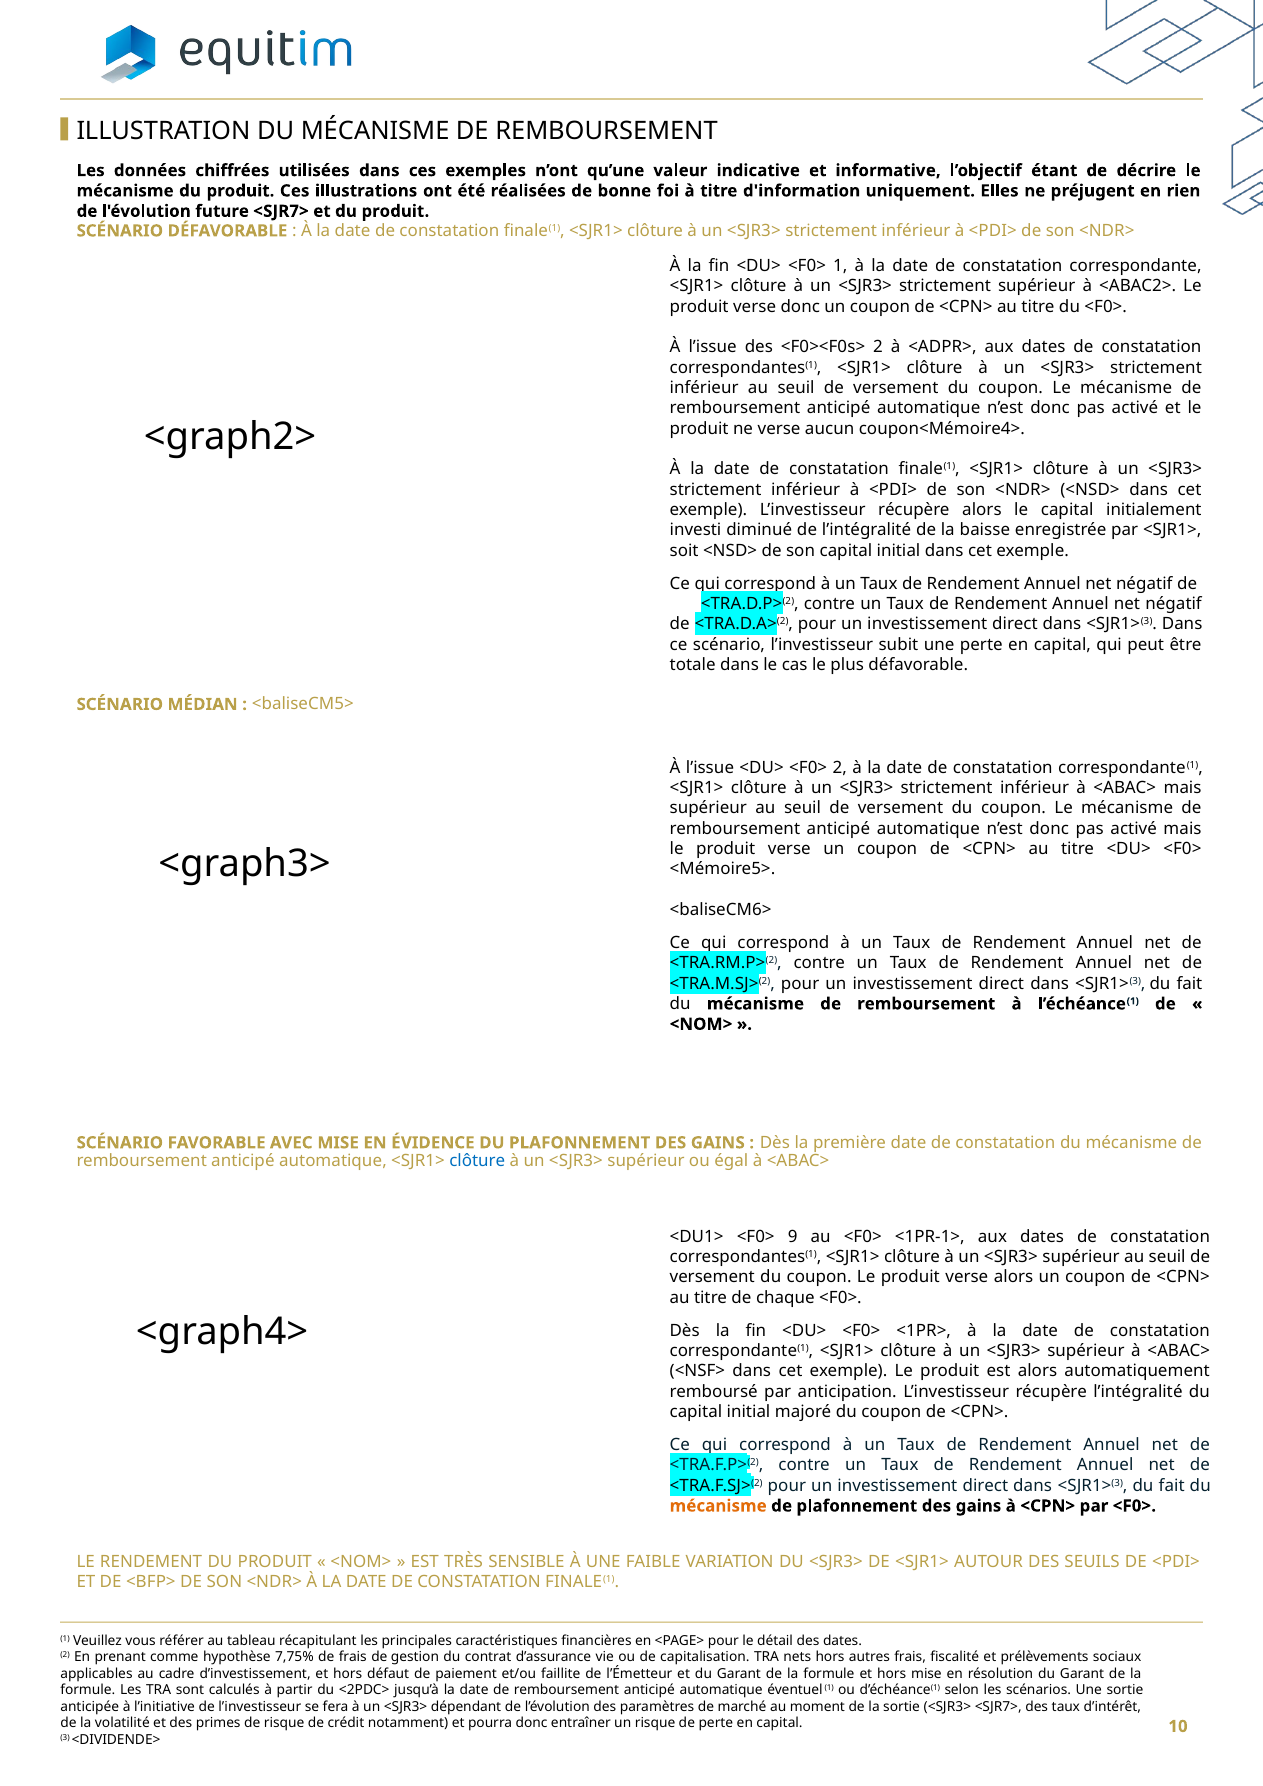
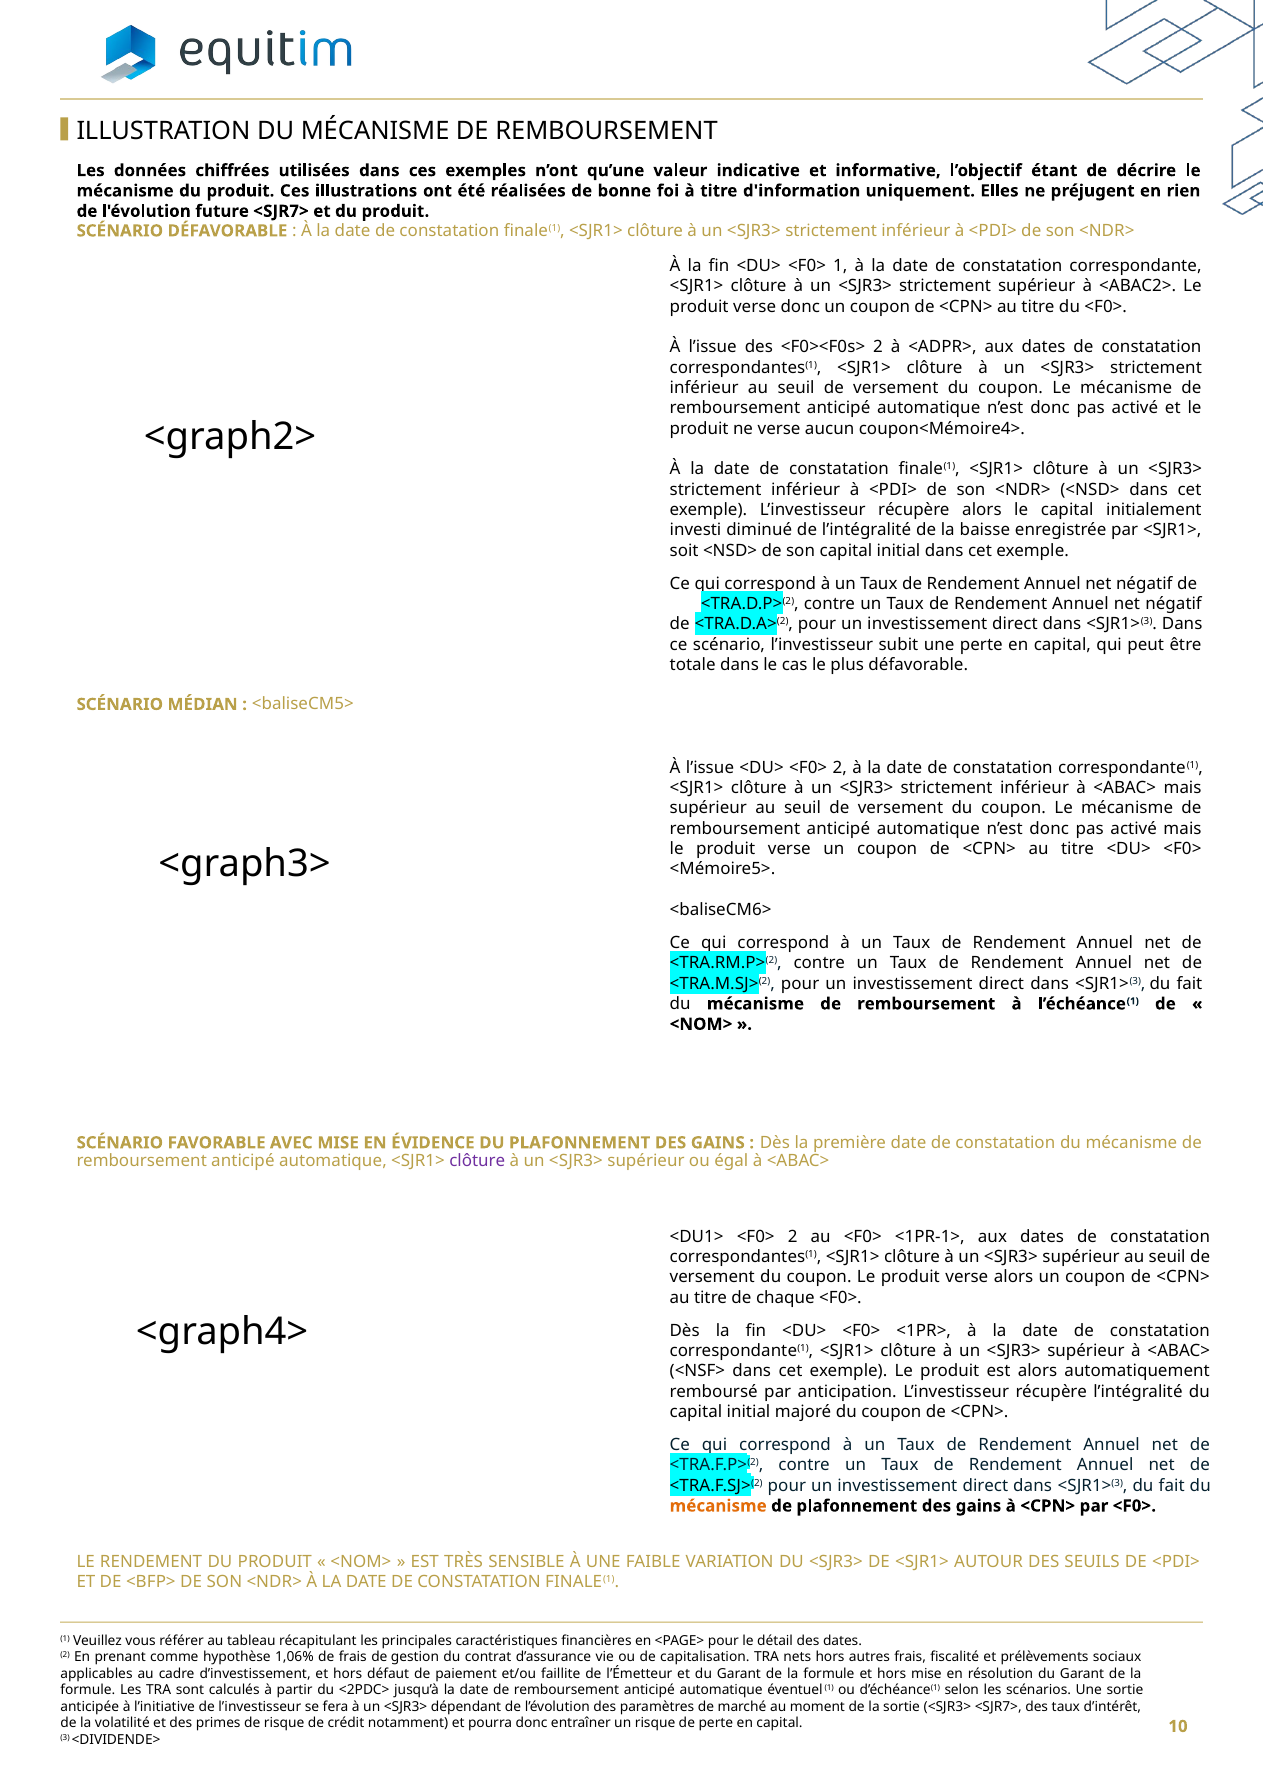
clôture at (477, 1161) colour: blue -> purple
<DU1> <F0> 9: 9 -> 2
7,75%: 7,75% -> 1,06%
